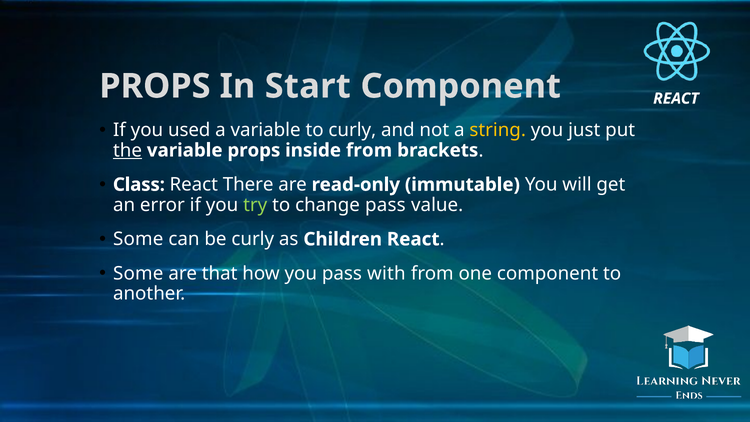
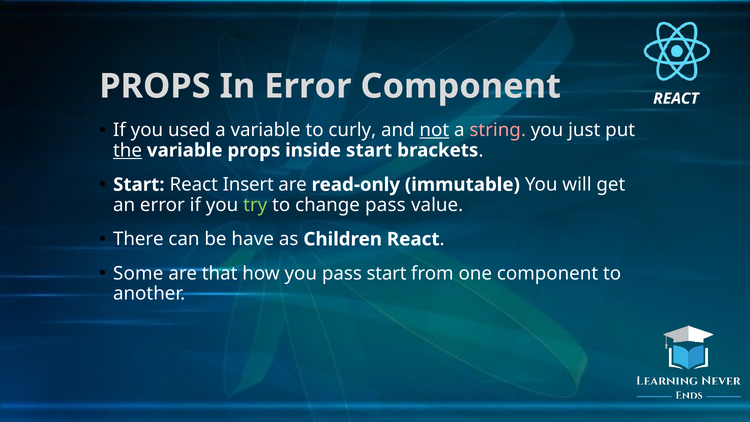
In Start: Start -> Error
not underline: none -> present
string colour: yellow -> pink
inside from: from -> start
Class at (139, 185): Class -> Start
There: There -> Insert
Some at (138, 239): Some -> There
be curly: curly -> have
pass with: with -> start
